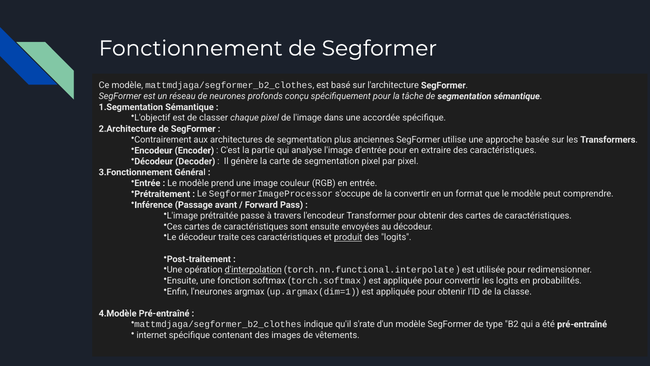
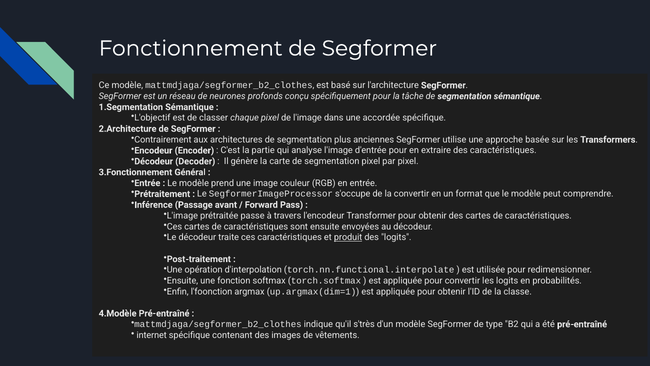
d'interpolation underline: present -> none
l'neurones: l'neurones -> l'foonction
s'rate: s'rate -> s'très
